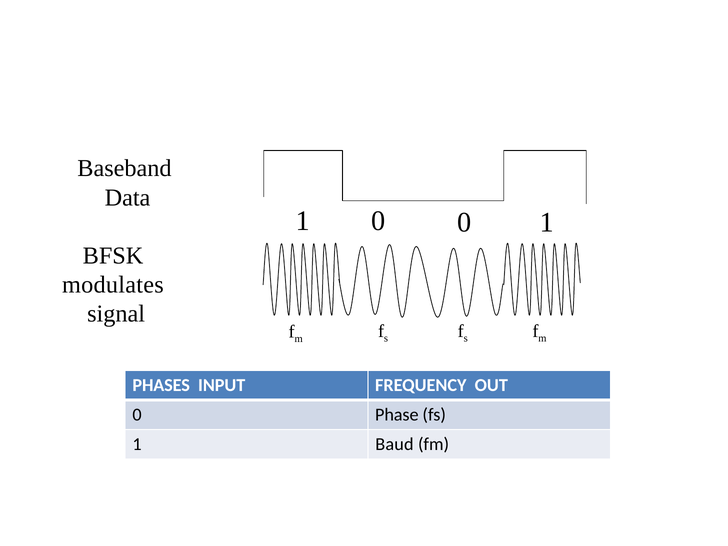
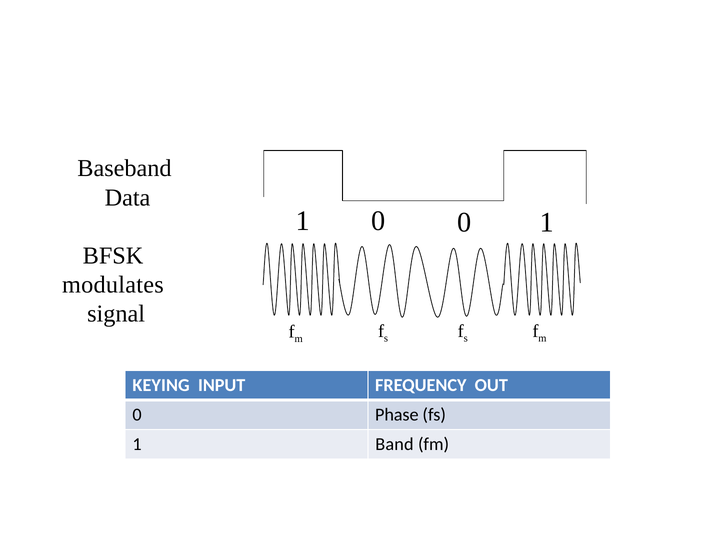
PHASES: PHASES -> KEYING
Baud: Baud -> Band
